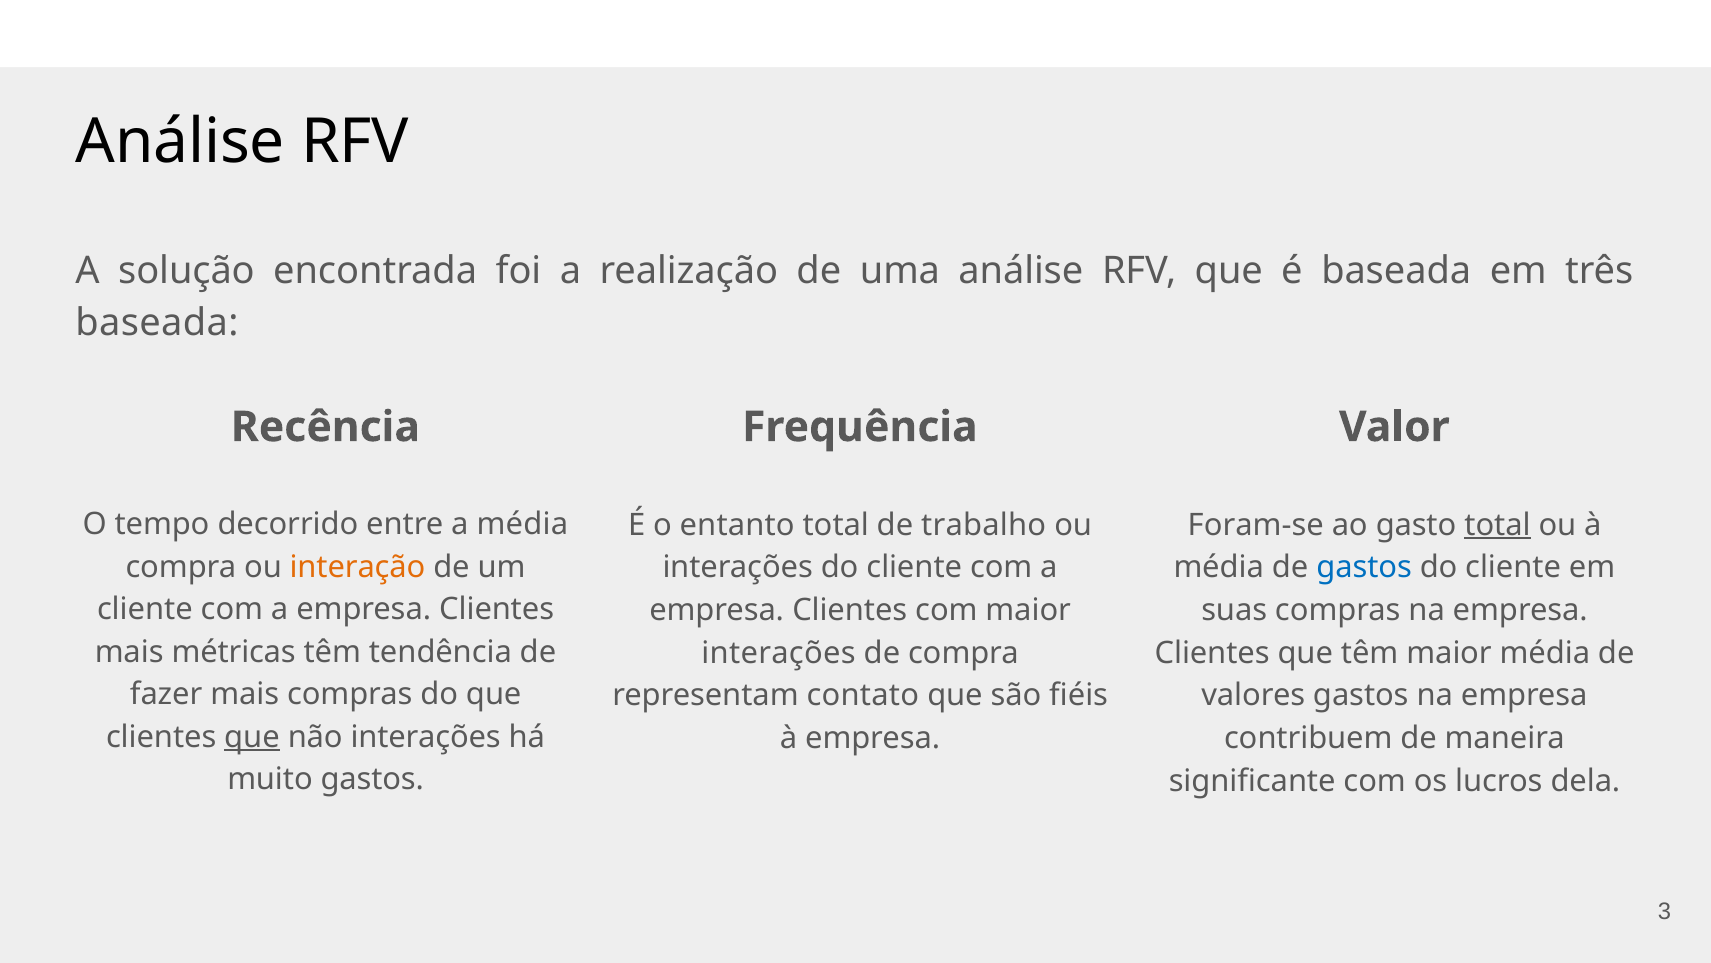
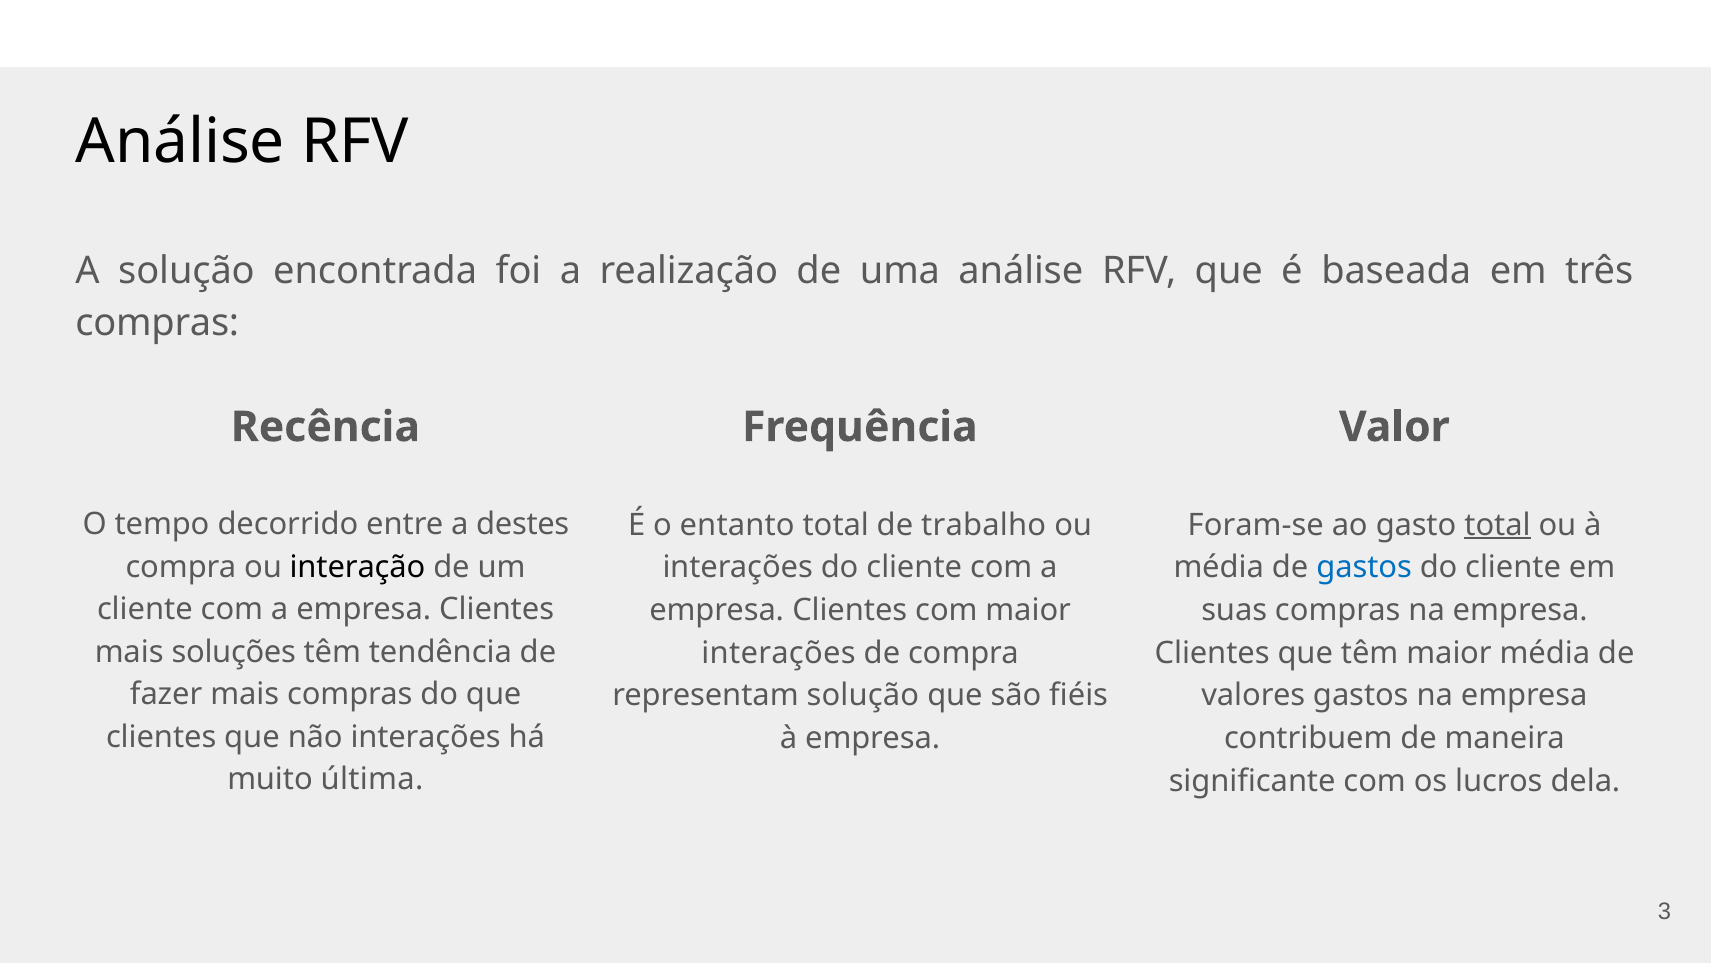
baseada at (157, 323): baseada -> compras
a média: média -> destes
interação colour: orange -> black
métricas: métricas -> soluções
representam contato: contato -> solução
que at (252, 737) underline: present -> none
muito gastos: gastos -> última
